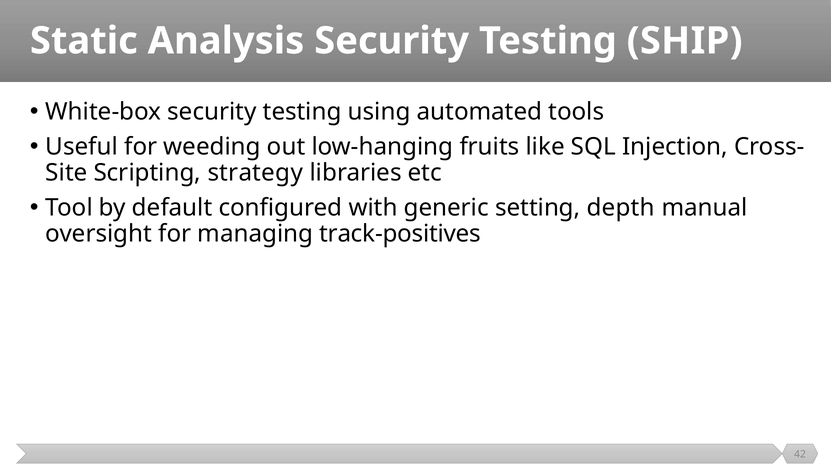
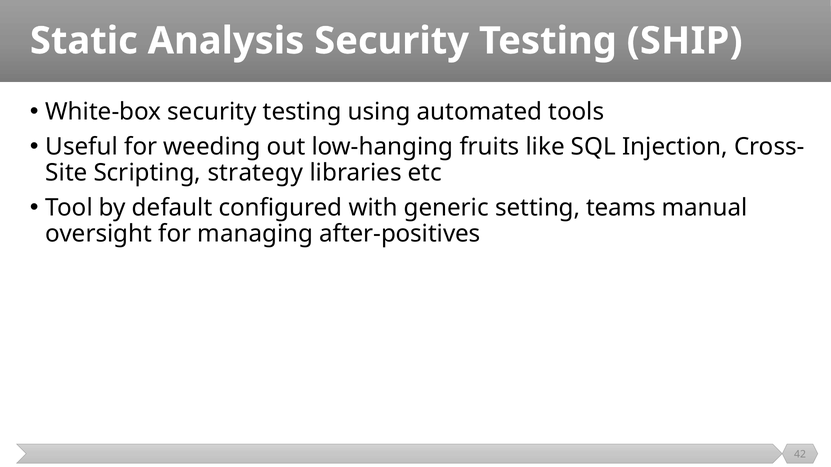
depth: depth -> teams
track-positives: track-positives -> after-positives
